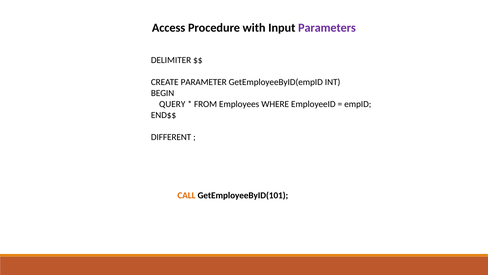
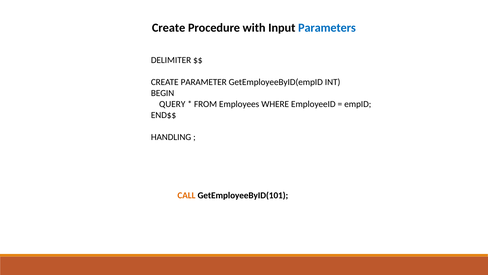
Access at (169, 28): Access -> Create
Parameters colour: purple -> blue
DIFFERENT: DIFFERENT -> HANDLING
